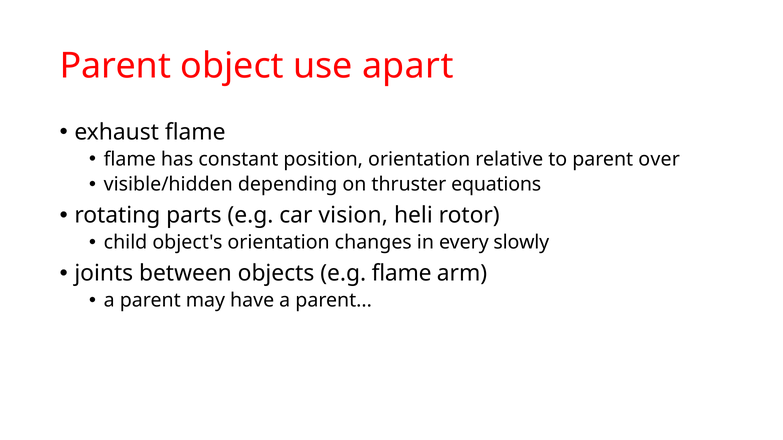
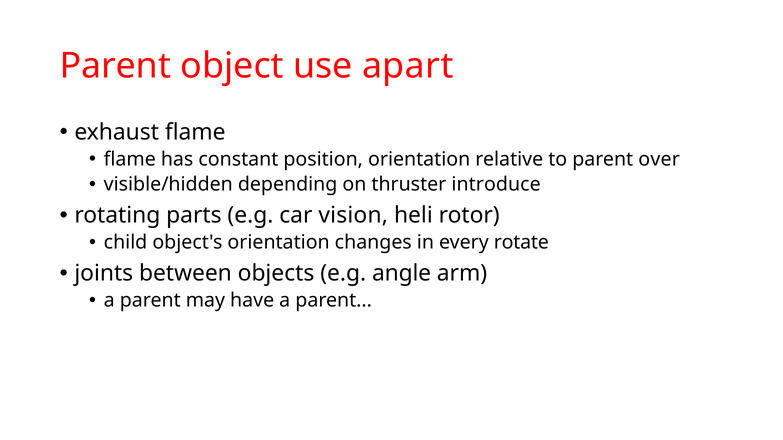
equations: equations -> introduce
slowly: slowly -> rotate
e.g flame: flame -> angle
